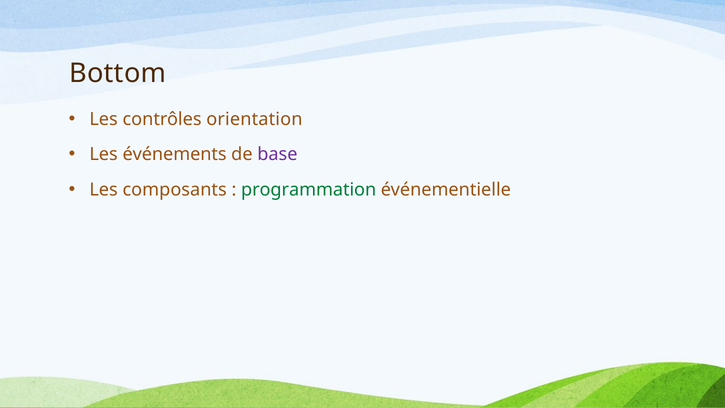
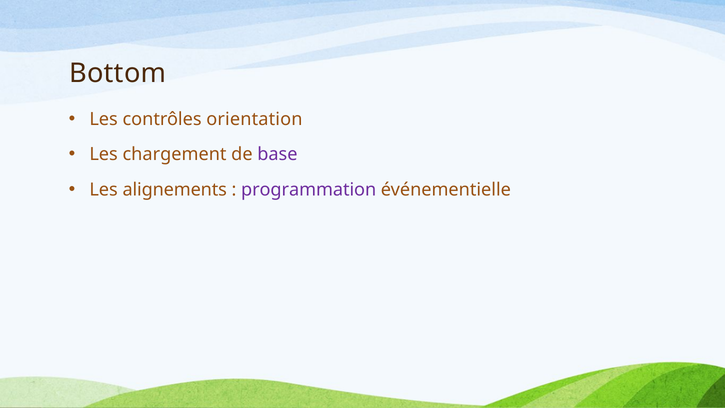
événements: événements -> chargement
composants: composants -> alignements
programmation colour: green -> purple
